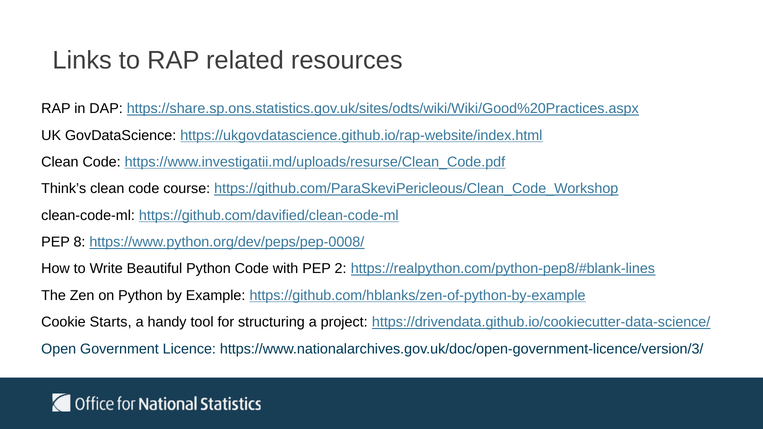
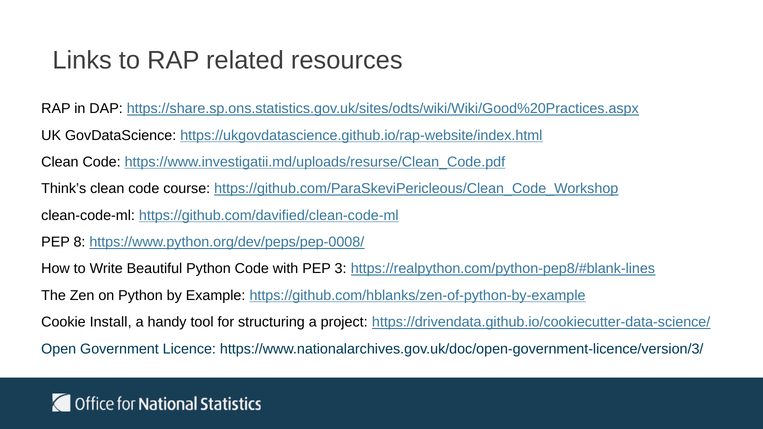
2: 2 -> 3
Starts: Starts -> Install
